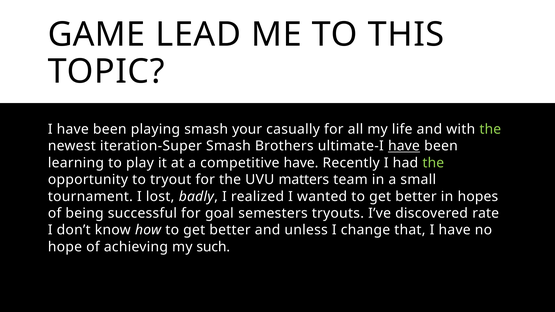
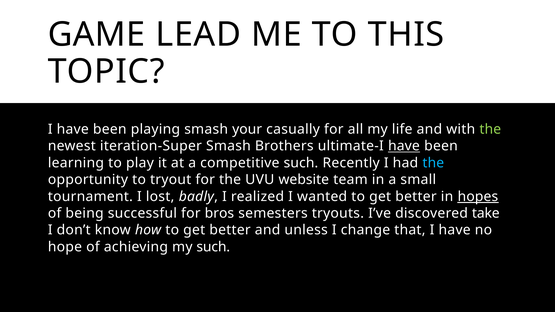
competitive have: have -> such
the at (433, 163) colour: light green -> light blue
matters: matters -> website
hopes underline: none -> present
goal: goal -> bros
rate: rate -> take
